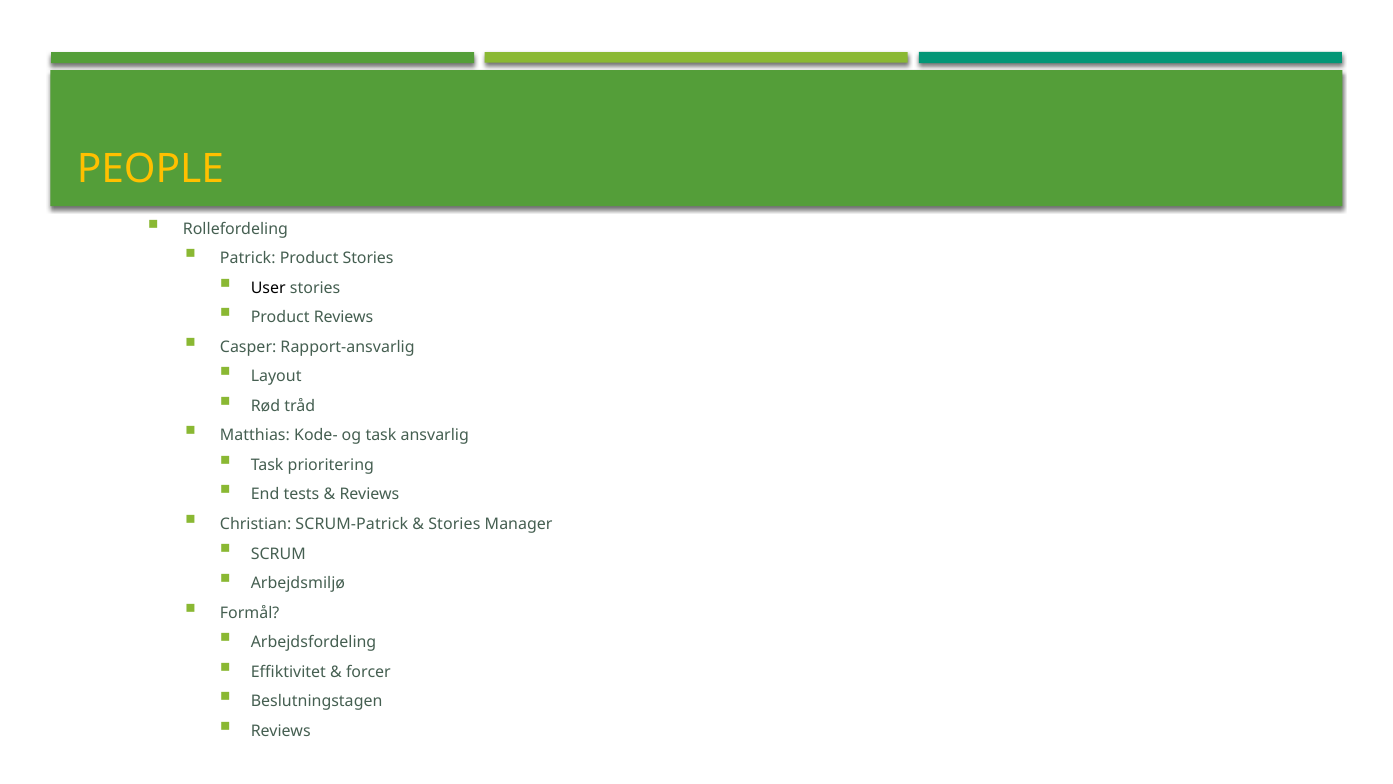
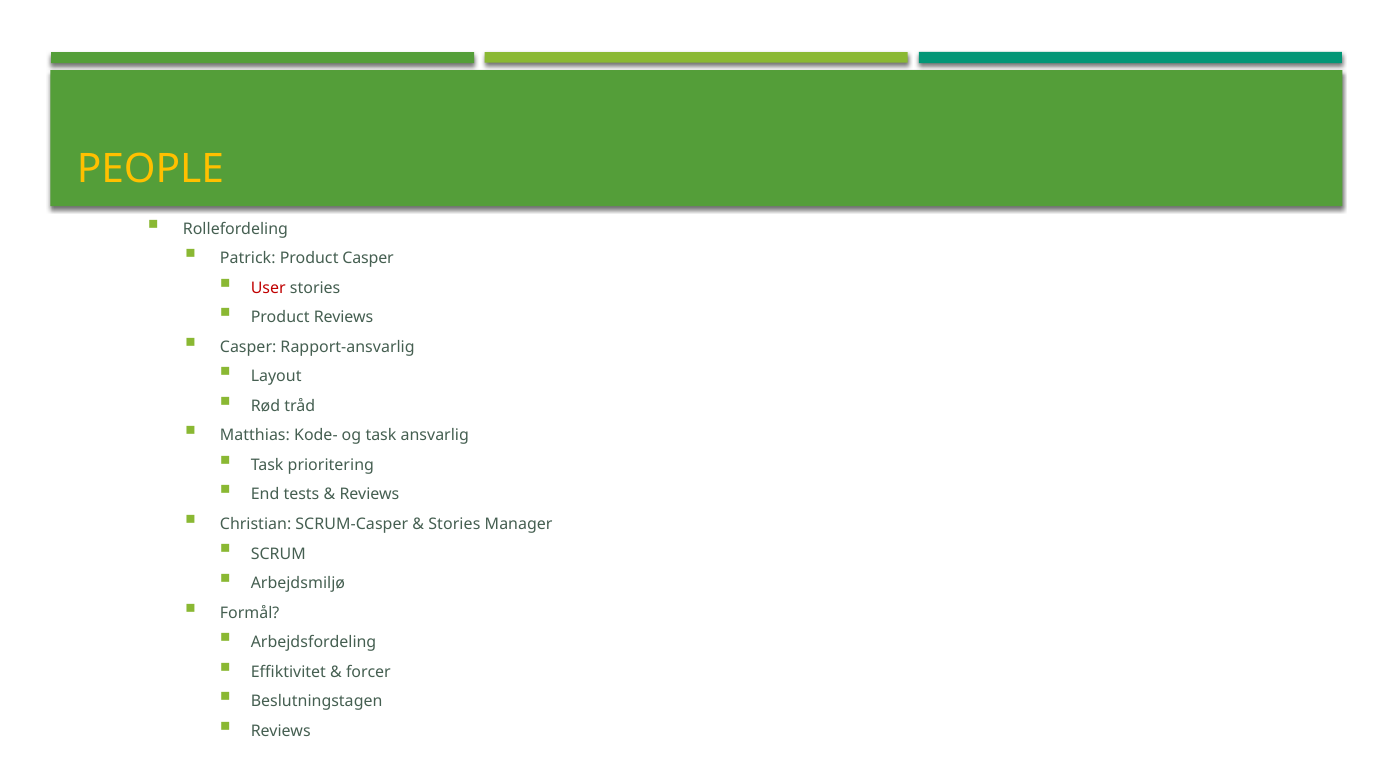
Product Stories: Stories -> Casper
User colour: black -> red
SCRUM-Patrick: SCRUM-Patrick -> SCRUM-Casper
